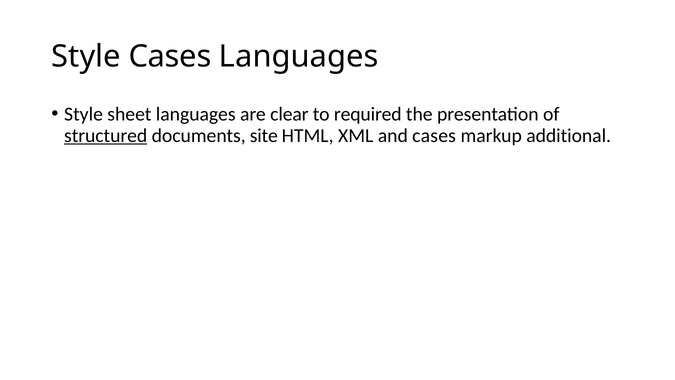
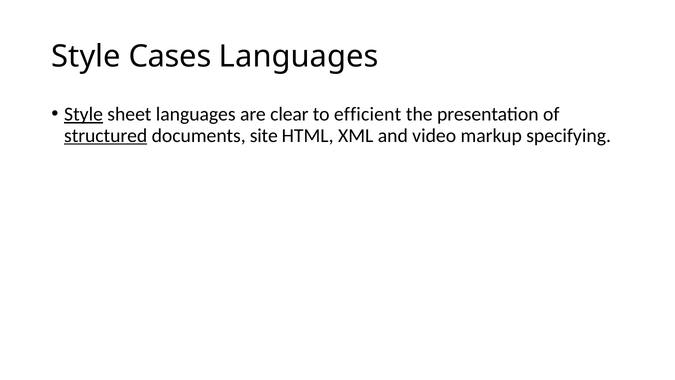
Style at (84, 114) underline: none -> present
required: required -> efficient
and cases: cases -> video
additional: additional -> specifying
